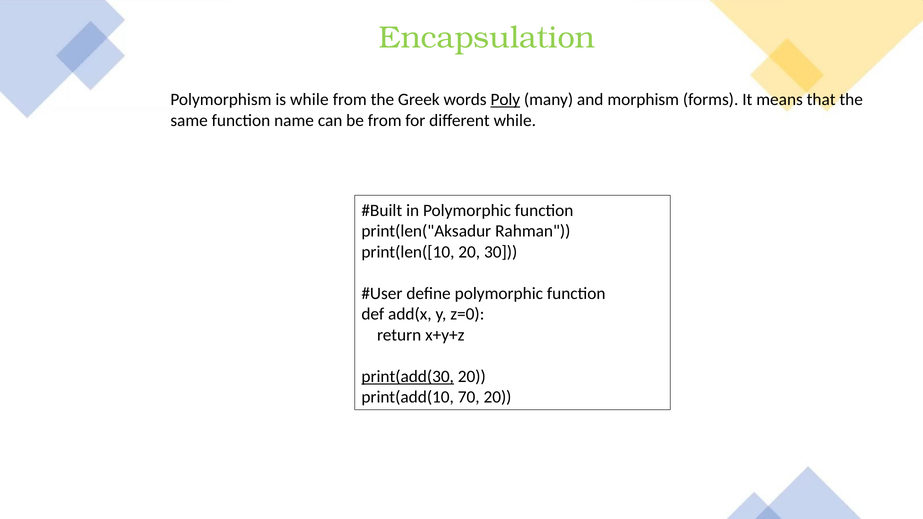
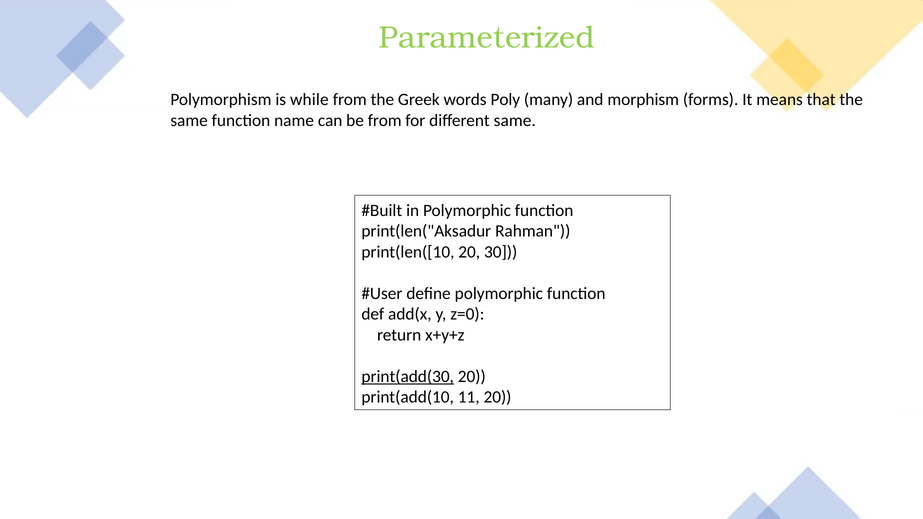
Encapsulation: Encapsulation -> Parameterized
Poly underline: present -> none
different while: while -> same
70: 70 -> 11
